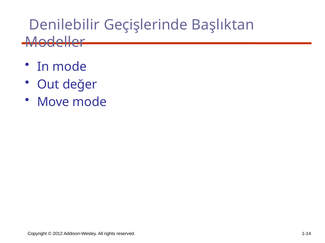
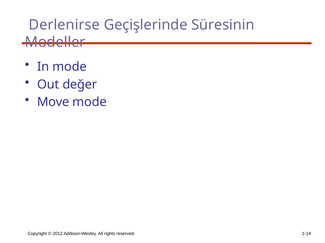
Denilebilir: Denilebilir -> Derlenirse
Başlıktan: Başlıktan -> Süresinin
